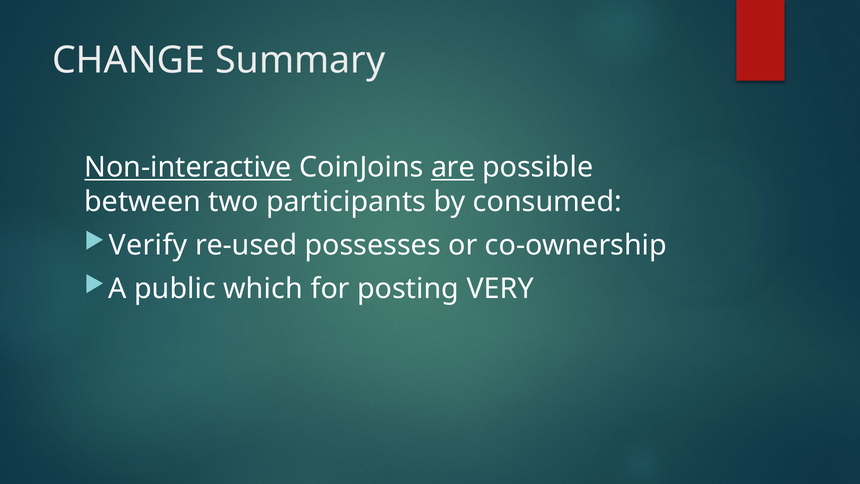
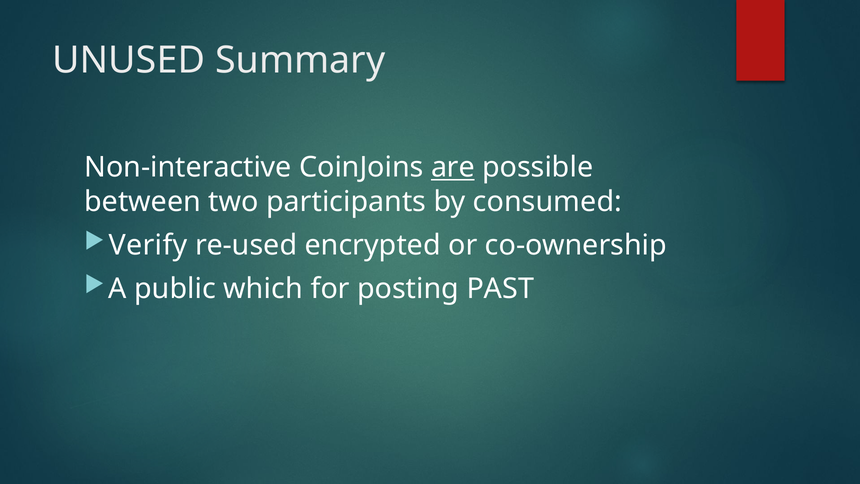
CHANGE: CHANGE -> UNUSED
Non-interactive underline: present -> none
possesses: possesses -> encrypted
VERY: VERY -> PAST
